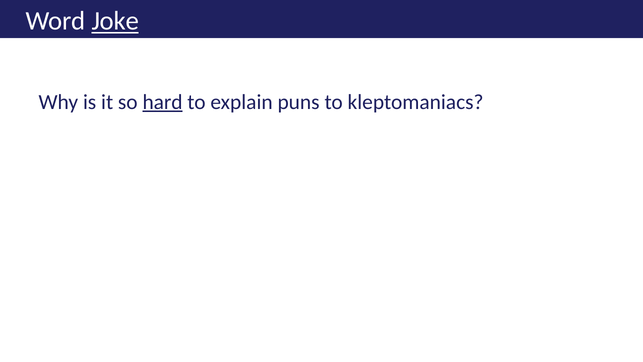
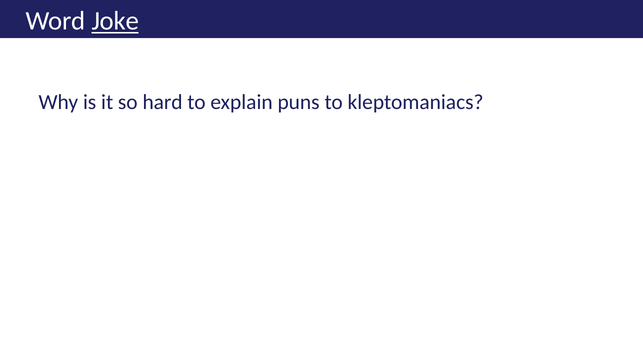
hard underline: present -> none
